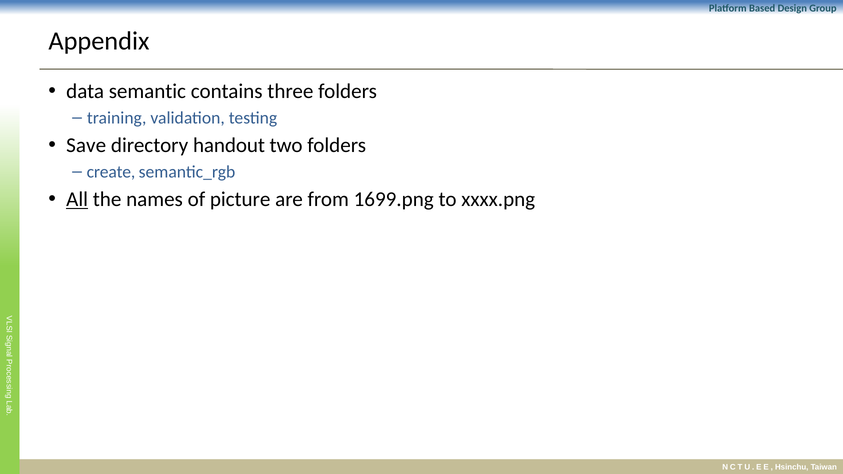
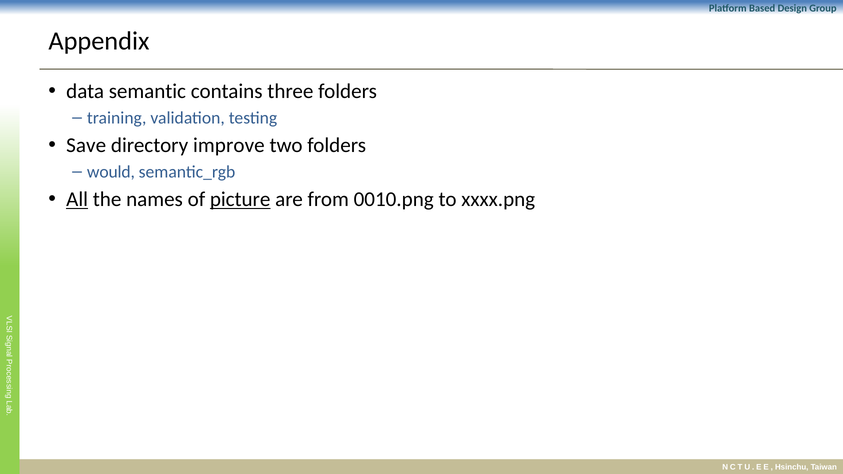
handout: handout -> improve
create: create -> would
picture underline: none -> present
1699.png: 1699.png -> 0010.png
